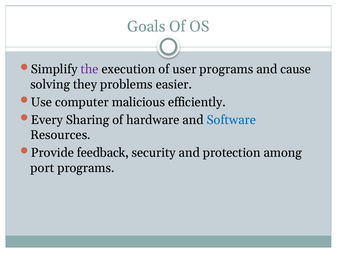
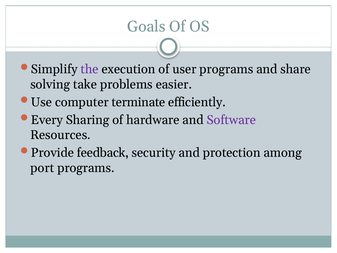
cause: cause -> share
they: they -> take
malicious: malicious -> terminate
Software colour: blue -> purple
